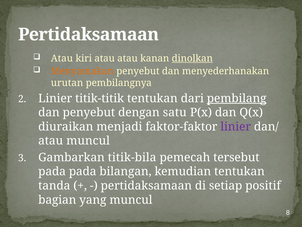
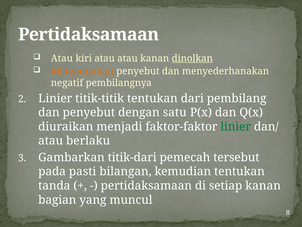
urutan: urutan -> negatif
pembilang underline: present -> none
linier at (236, 126) colour: purple -> green
atau muncul: muncul -> berlaku
titik-bila: titik-bila -> titik-dari
pada pada: pada -> pasti
setiap positif: positif -> kanan
